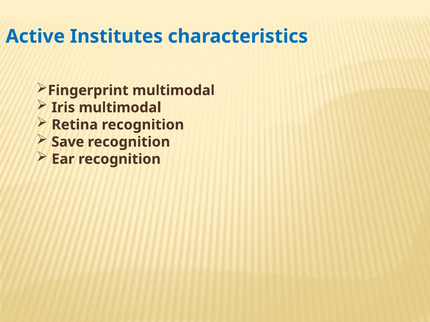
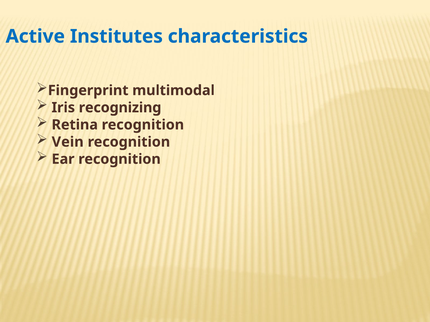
Iris multimodal: multimodal -> recognizing
Save: Save -> Vein
